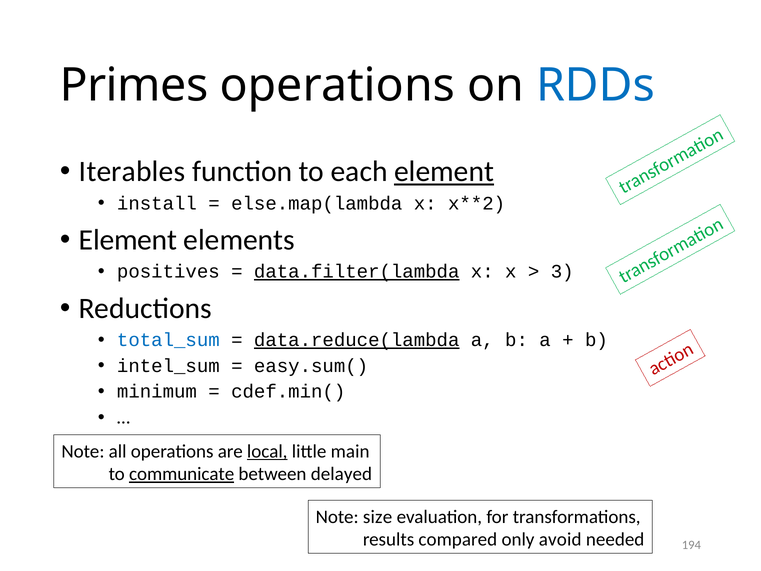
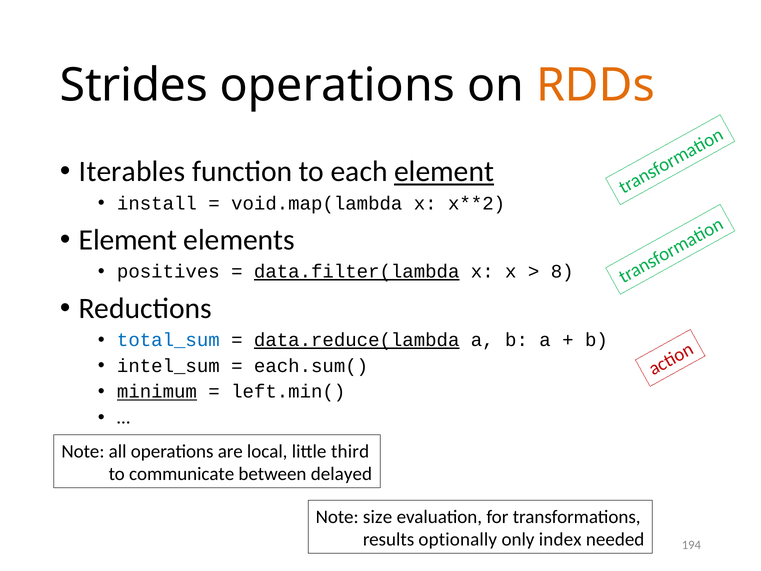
Primes: Primes -> Strides
RDDs colour: blue -> orange
else.map(lambda: else.map(lambda -> void.map(lambda
3: 3 -> 8
easy.sum(: easy.sum( -> each.sum(
minimum underline: none -> present
cdef.min(: cdef.min( -> left.min(
local underline: present -> none
main: main -> third
communicate underline: present -> none
compared: compared -> optionally
avoid: avoid -> index
